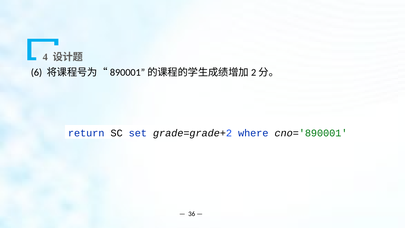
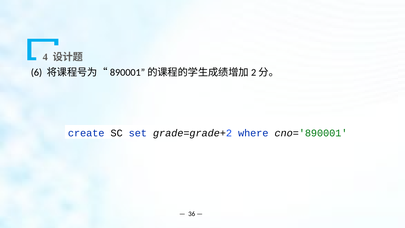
return: return -> create
